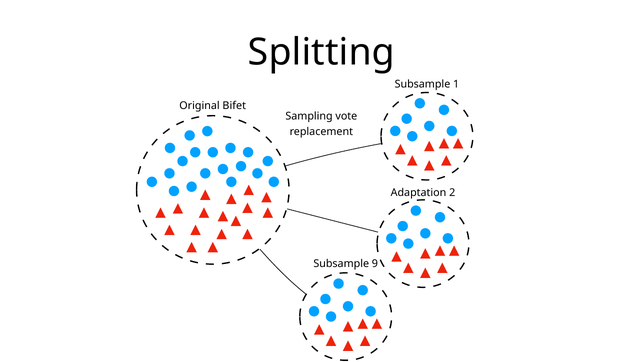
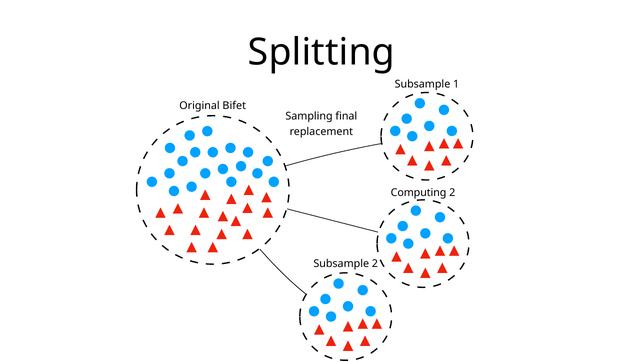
vote: vote -> final
Adaptation: Adaptation -> Computing
Subsample 9: 9 -> 2
